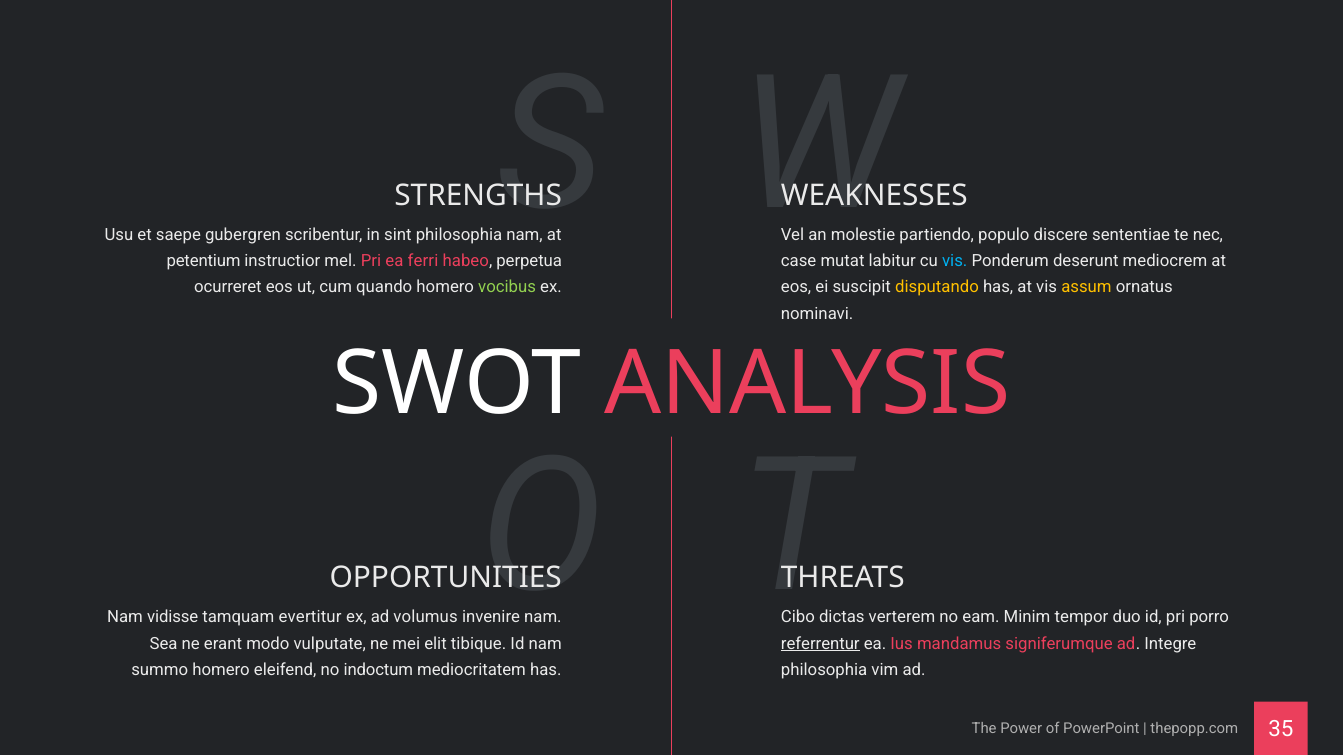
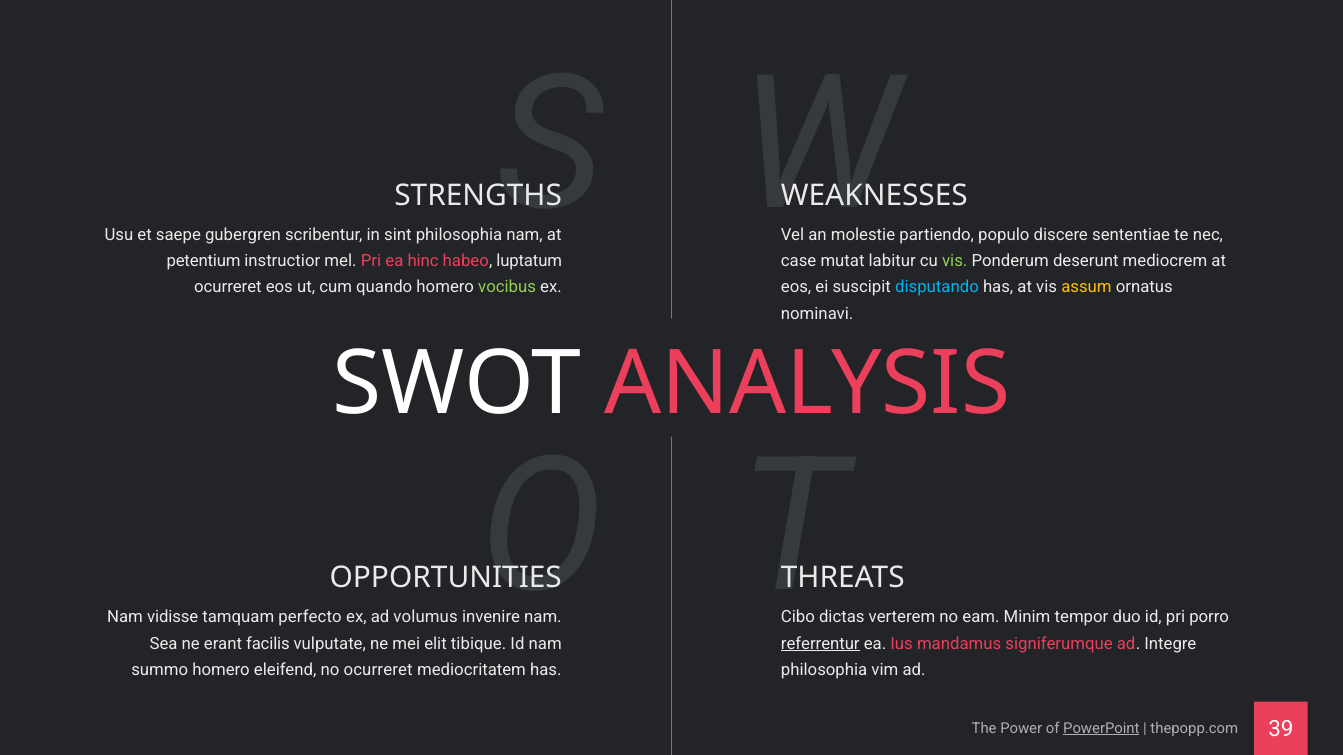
ferri: ferri -> hinc
perpetua: perpetua -> luptatum
vis at (955, 261) colour: light blue -> light green
disputando colour: yellow -> light blue
evertitur: evertitur -> perfecto
modo: modo -> facilis
no indoctum: indoctum -> ocurreret
PowerPoint underline: none -> present
35: 35 -> 39
